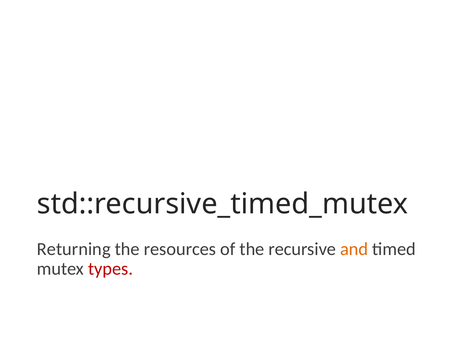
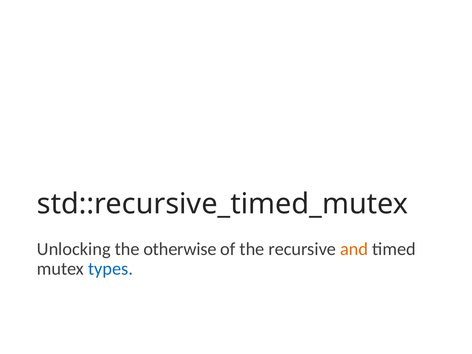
Returning: Returning -> Unlocking
resources: resources -> otherwise
types colour: red -> blue
